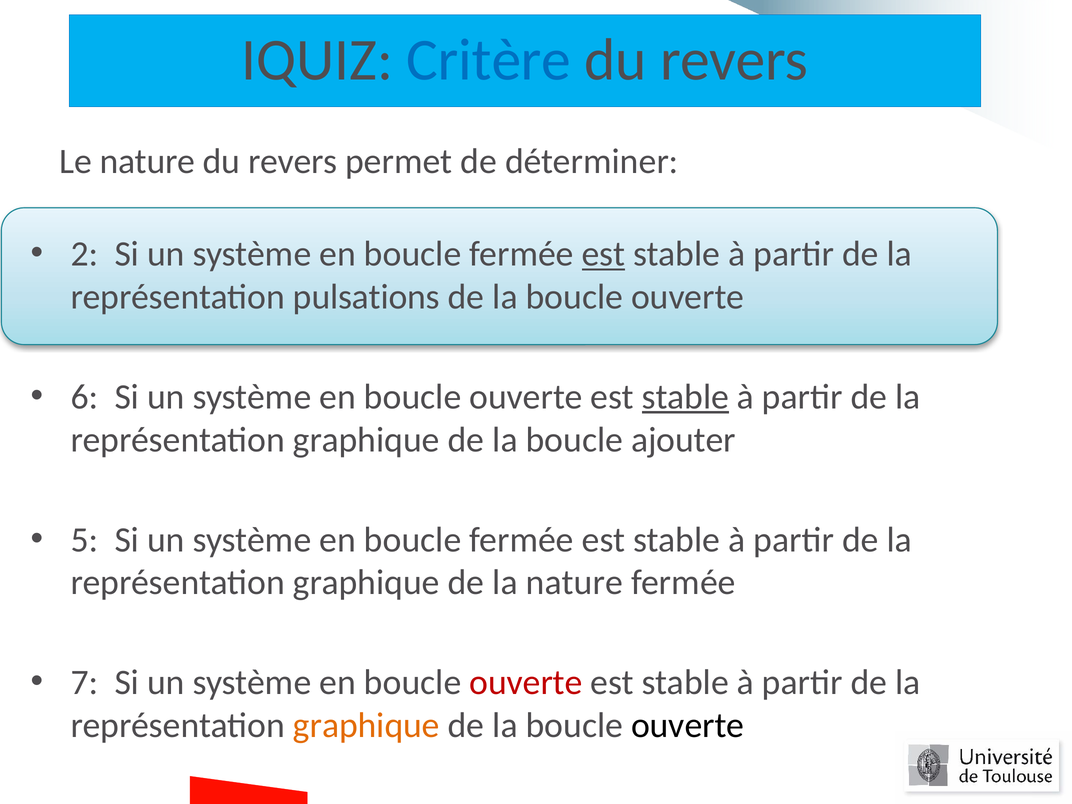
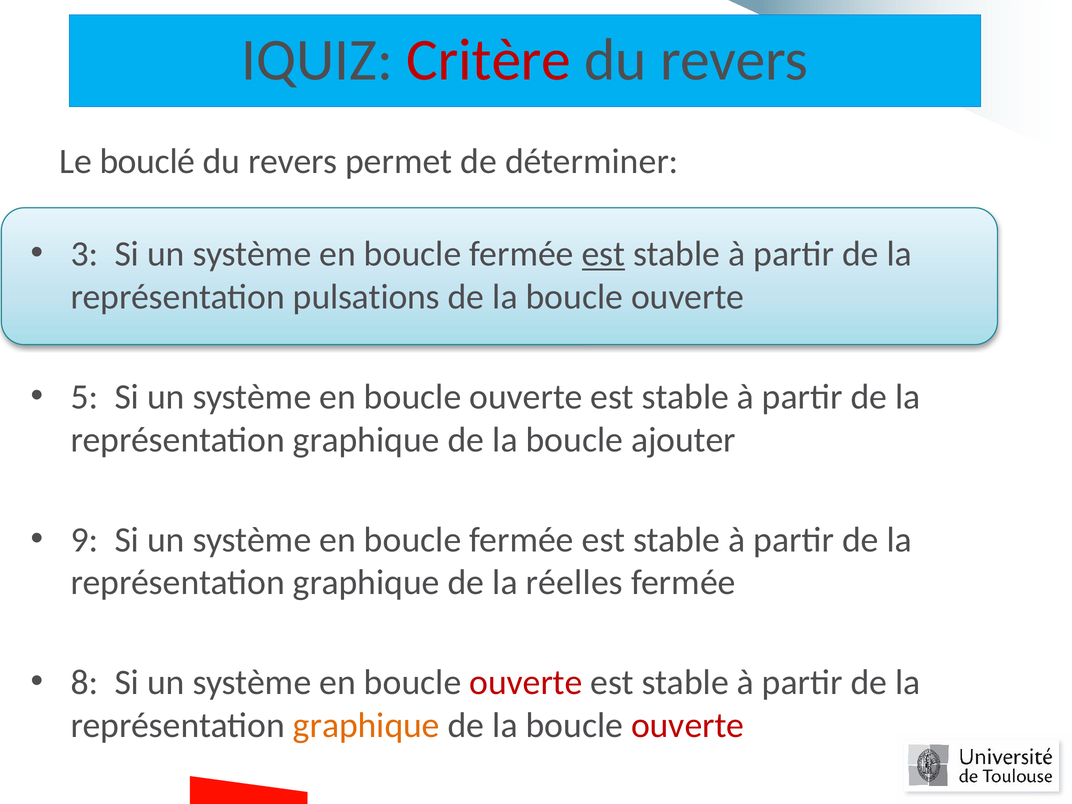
Critère colour: blue -> red
Le nature: nature -> bouclé
2: 2 -> 3
6: 6 -> 5
stable at (685, 397) underline: present -> none
5: 5 -> 9
la nature: nature -> réelles
7: 7 -> 8
ouverte at (688, 726) colour: black -> red
